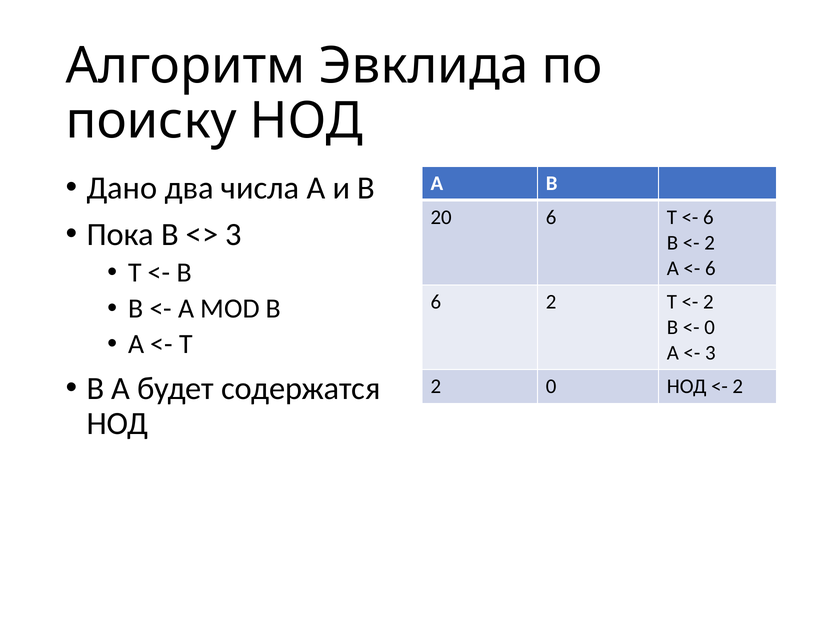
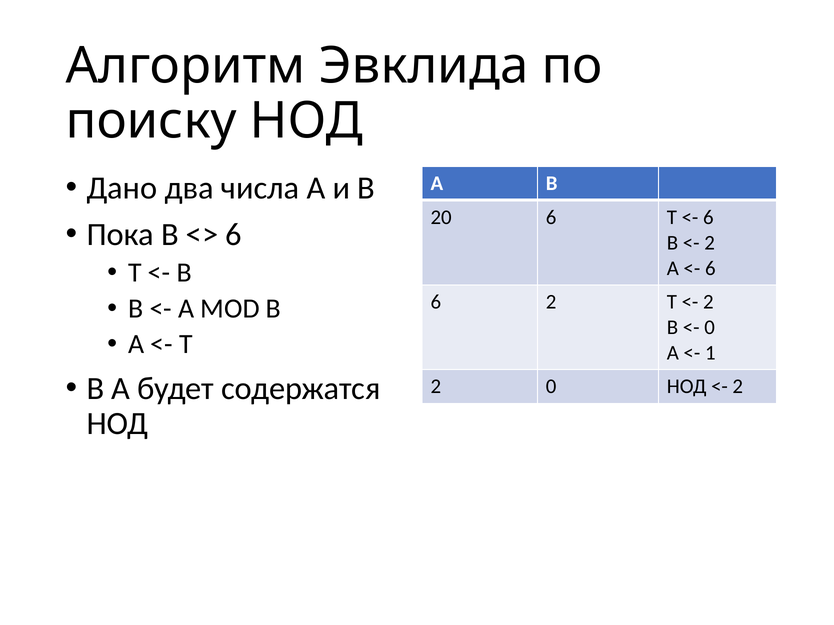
3 at (234, 235): 3 -> 6
3 at (710, 353): 3 -> 1
